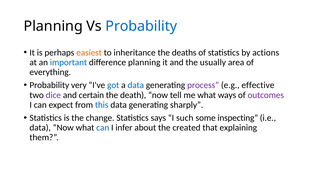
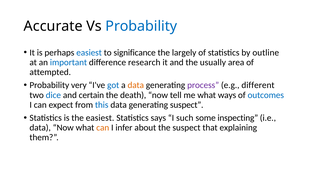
Planning at (53, 26): Planning -> Accurate
easiest at (89, 53) colour: orange -> blue
inheritance: inheritance -> significance
deaths: deaths -> largely
actions: actions -> outline
difference planning: planning -> research
everything: everything -> attempted
data at (136, 85) colour: blue -> orange
effective: effective -> different
dice colour: purple -> blue
outcomes colour: purple -> blue
generating sharply: sharply -> suspect
the change: change -> easiest
can at (103, 128) colour: blue -> orange
the created: created -> suspect
